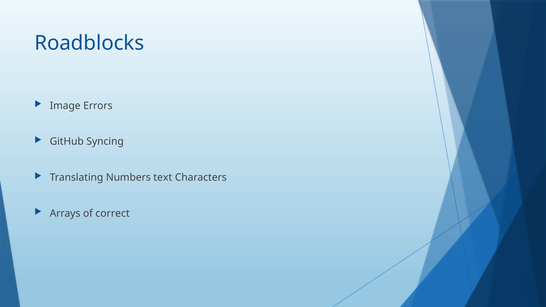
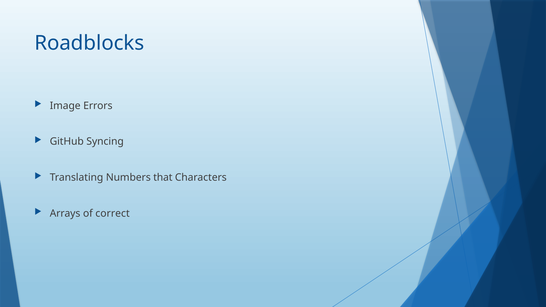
text: text -> that
